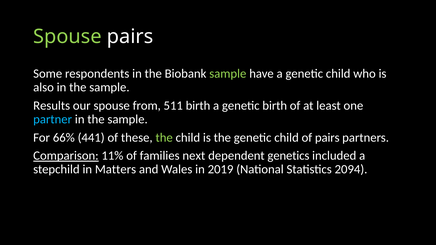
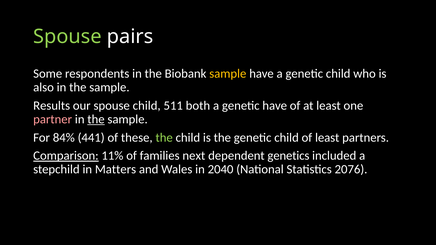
sample at (228, 74) colour: light green -> yellow
spouse from: from -> child
511 birth: birth -> both
genetic birth: birth -> have
partner colour: light blue -> pink
the at (96, 119) underline: none -> present
66%: 66% -> 84%
of pairs: pairs -> least
2019: 2019 -> 2040
2094: 2094 -> 2076
